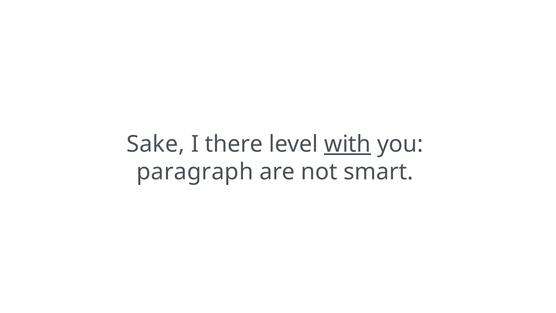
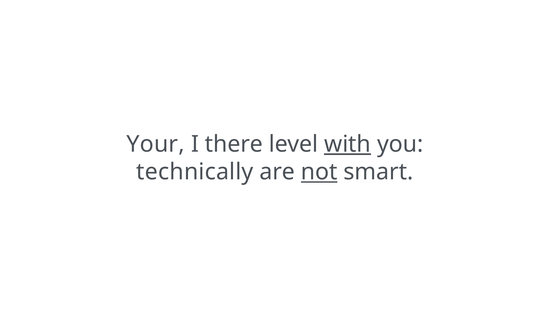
Sake: Sake -> Your
paragraph: paragraph -> technically
not underline: none -> present
